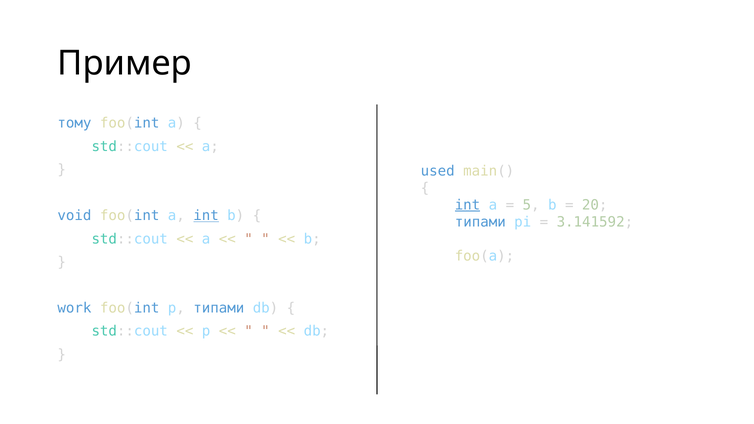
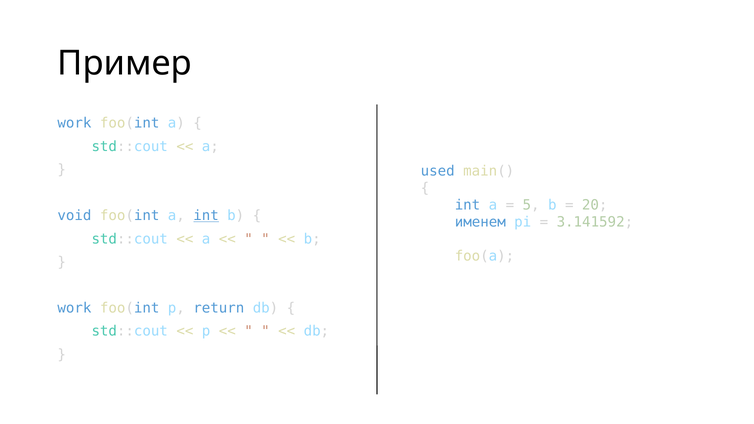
тому at (74, 123): тому -> work
int at (468, 205) underline: present -> none
типами at (480, 222): типами -> именем
p типами: типами -> return
